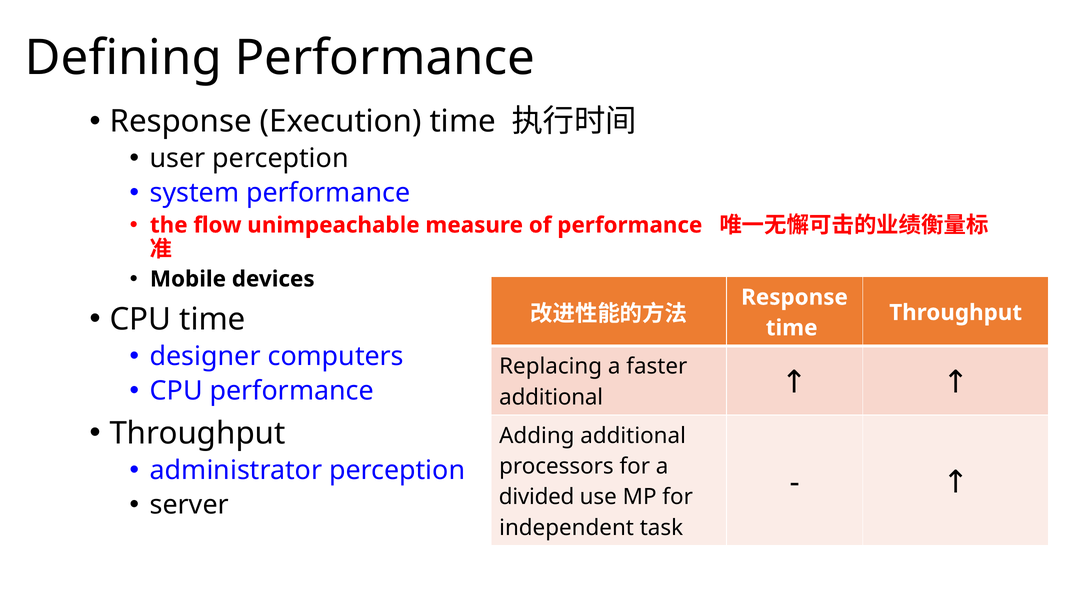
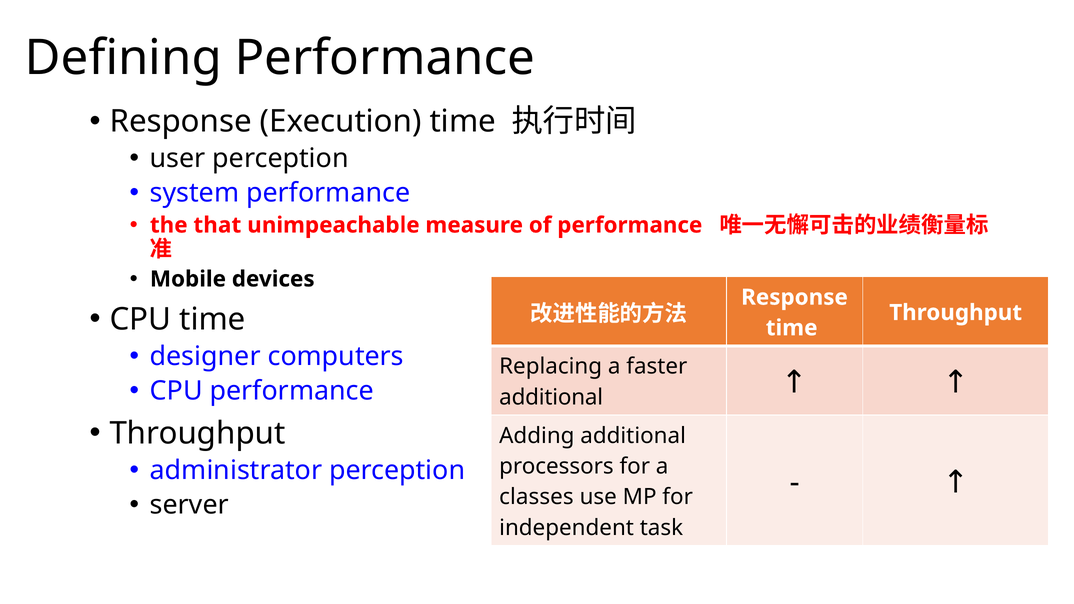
flow: flow -> that
divided: divided -> classes
